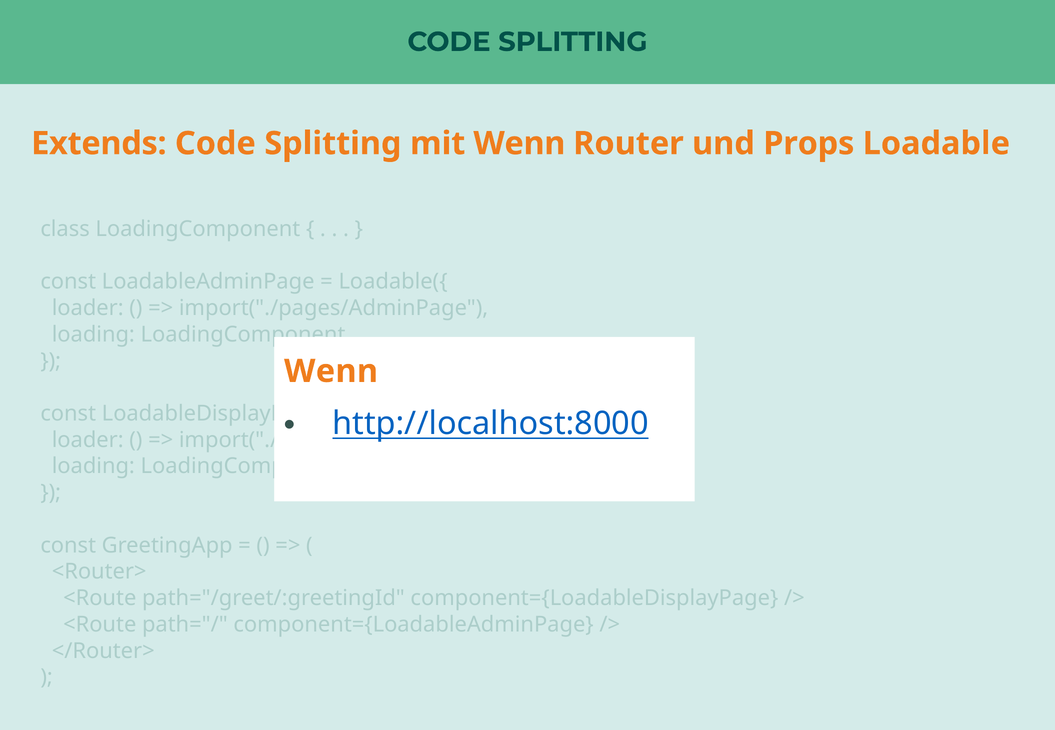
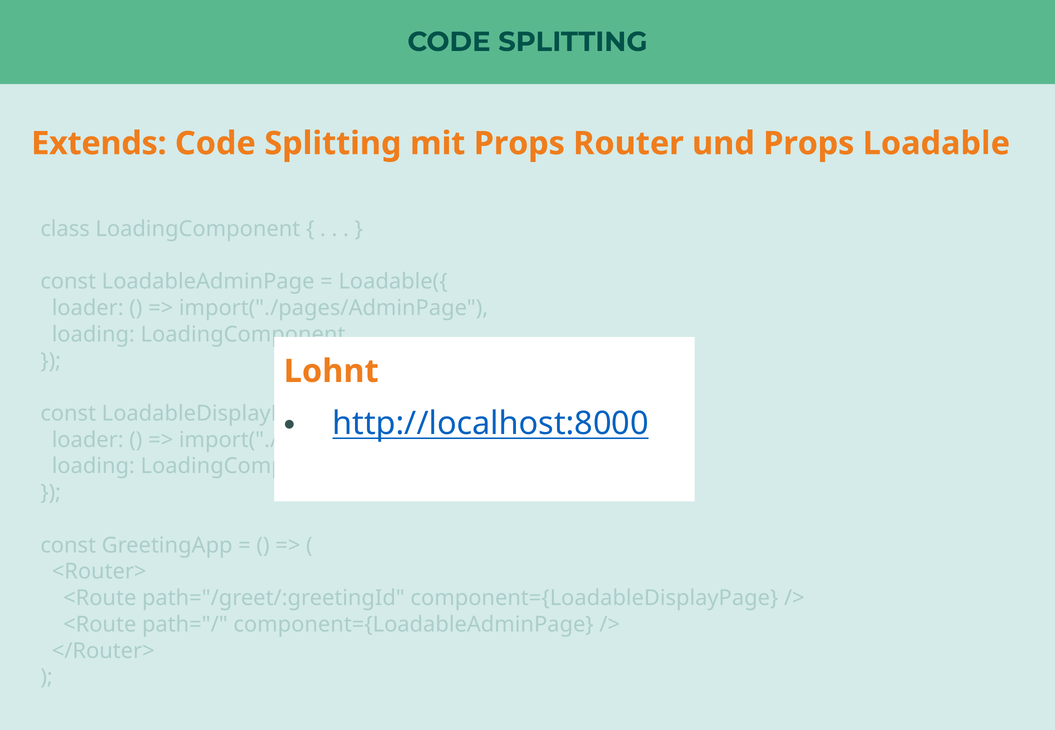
mit Wenn: Wenn -> Props
Wenn at (331, 371): Wenn -> Lohnt
